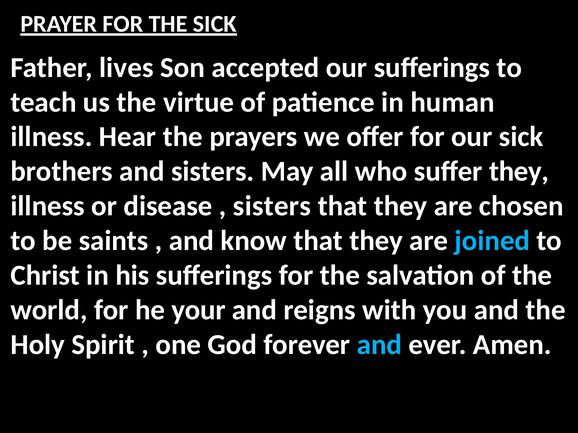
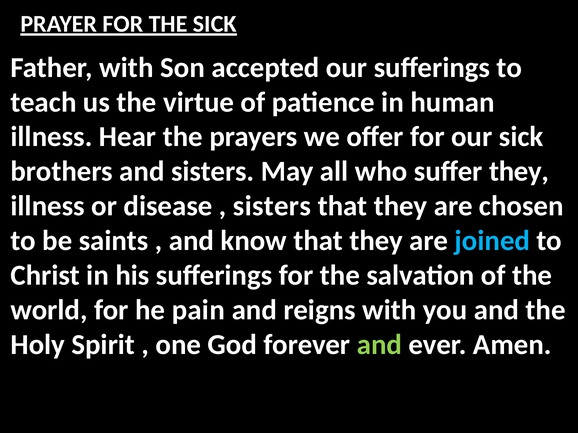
Father lives: lives -> with
your: your -> pain
and at (379, 345) colour: light blue -> light green
